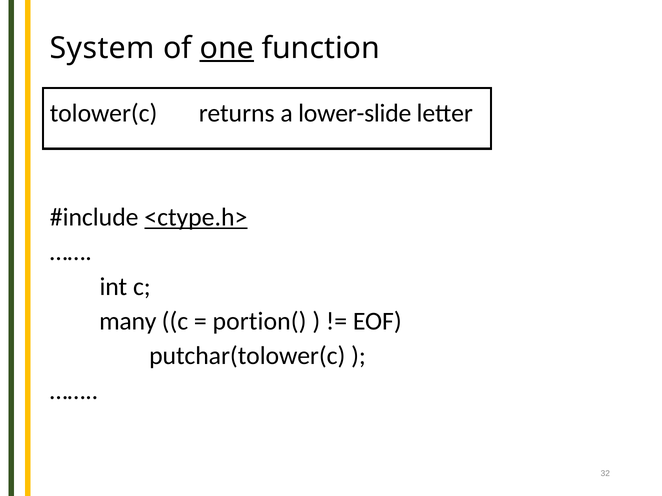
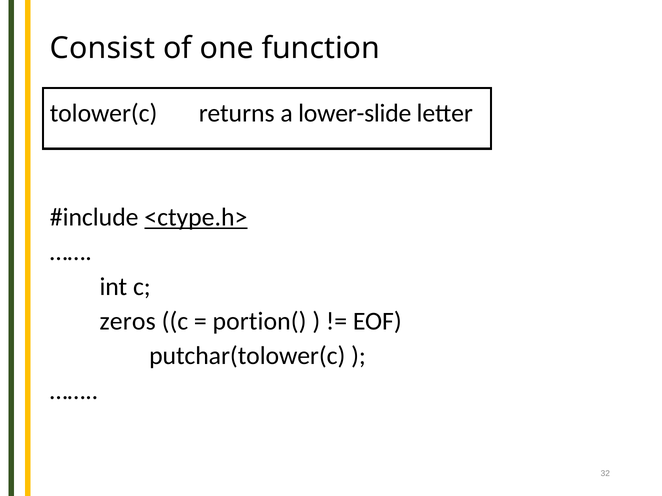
System: System -> Consist
one underline: present -> none
many: many -> zeros
